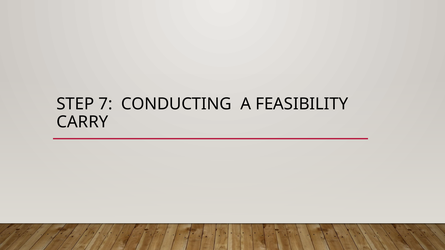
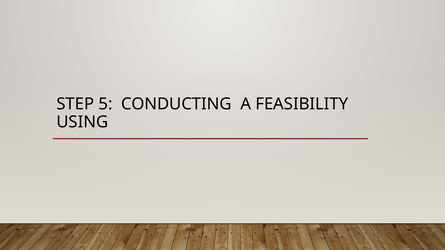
7: 7 -> 5
CARRY: CARRY -> USING
